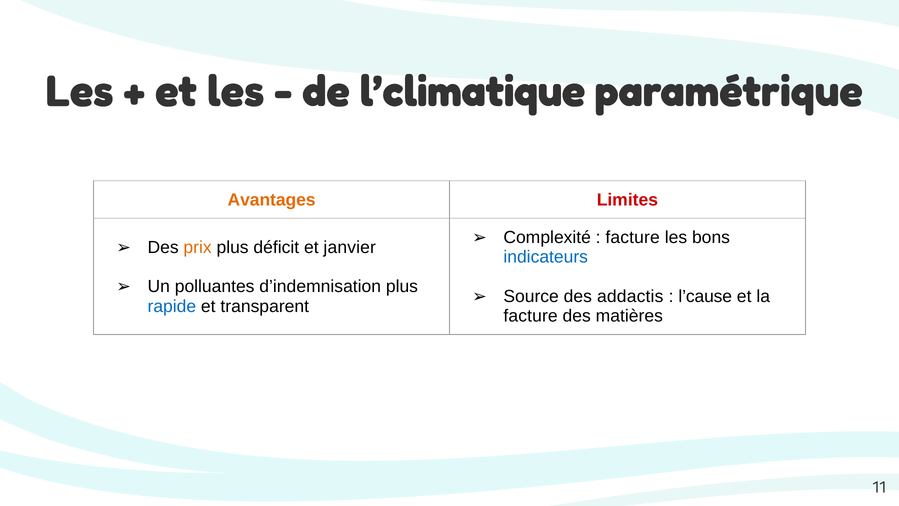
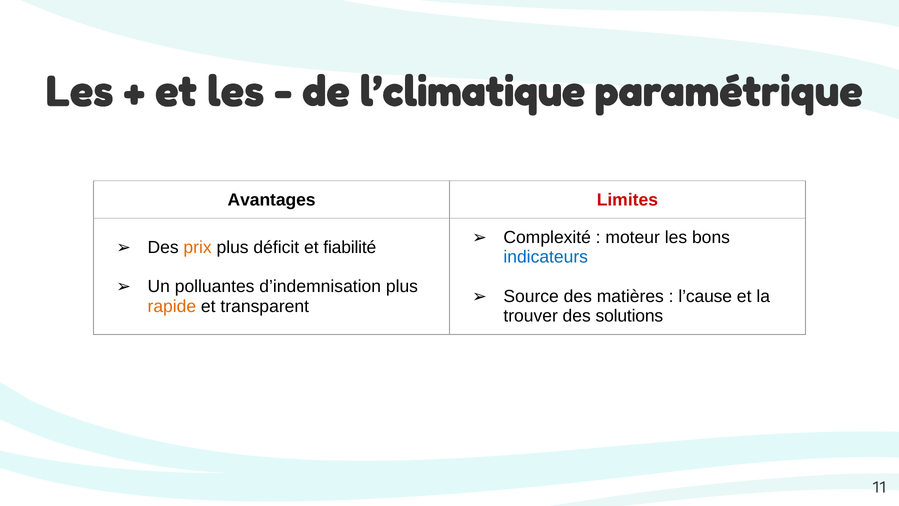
Avantages colour: orange -> black
facture at (633, 237): facture -> moteur
janvier: janvier -> fiabilité
addactis: addactis -> matières
rapide colour: blue -> orange
facture at (531, 316): facture -> trouver
matières: matières -> solutions
